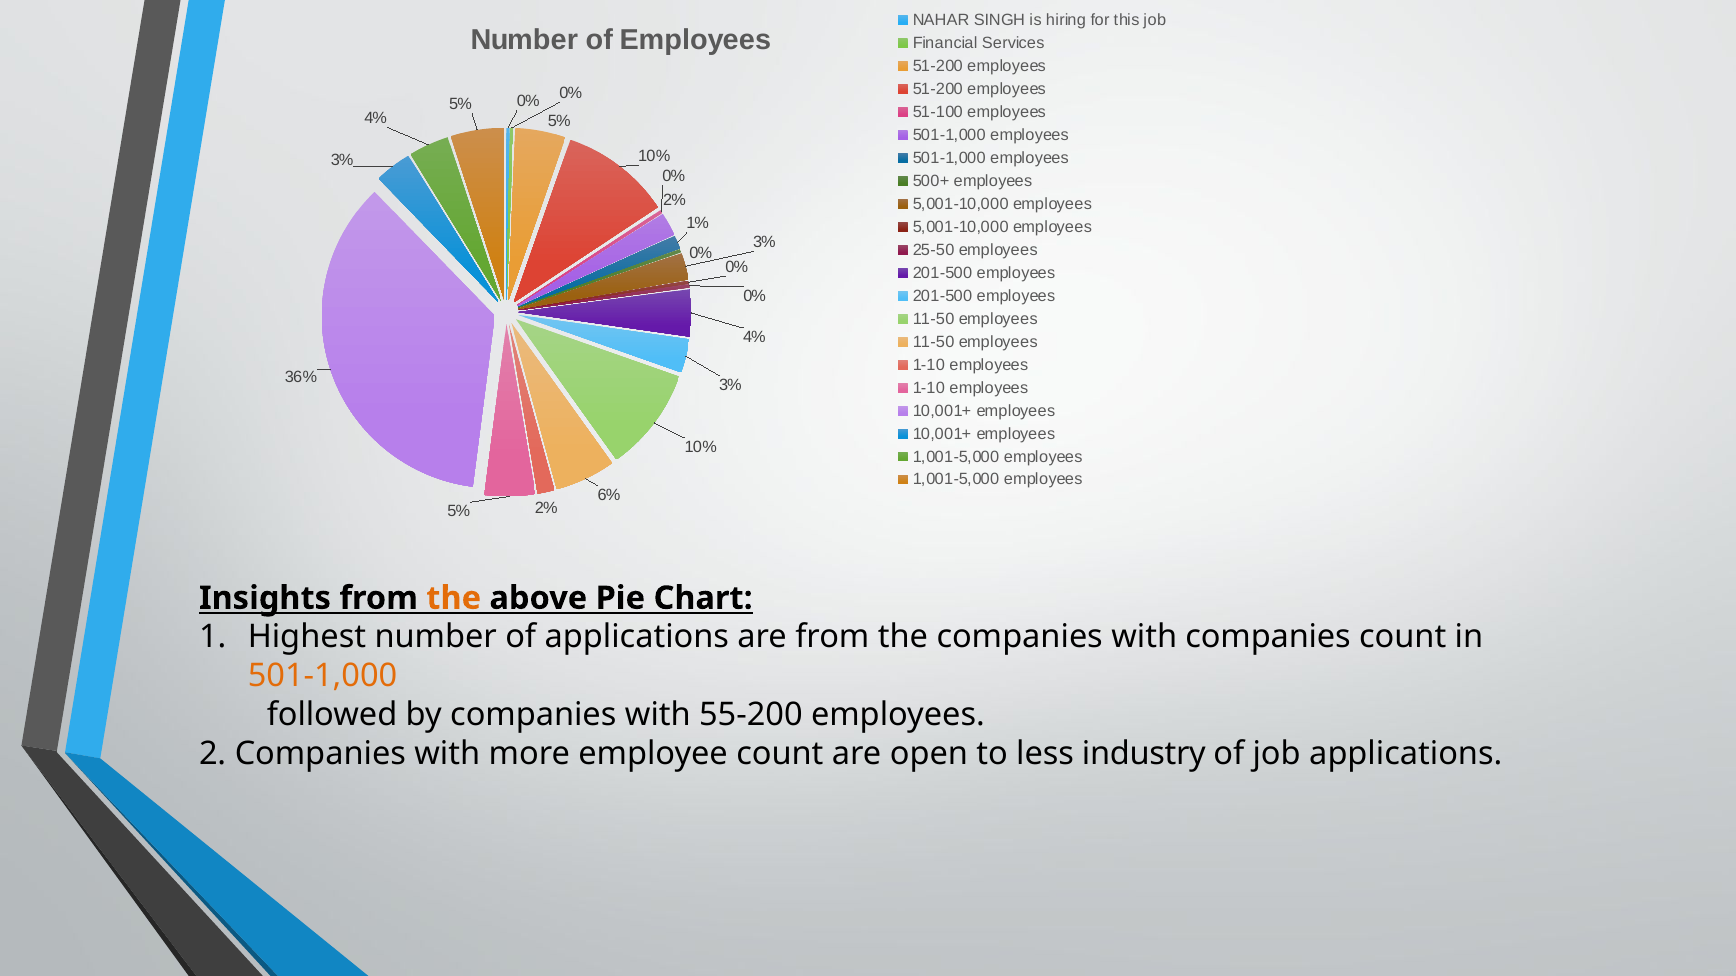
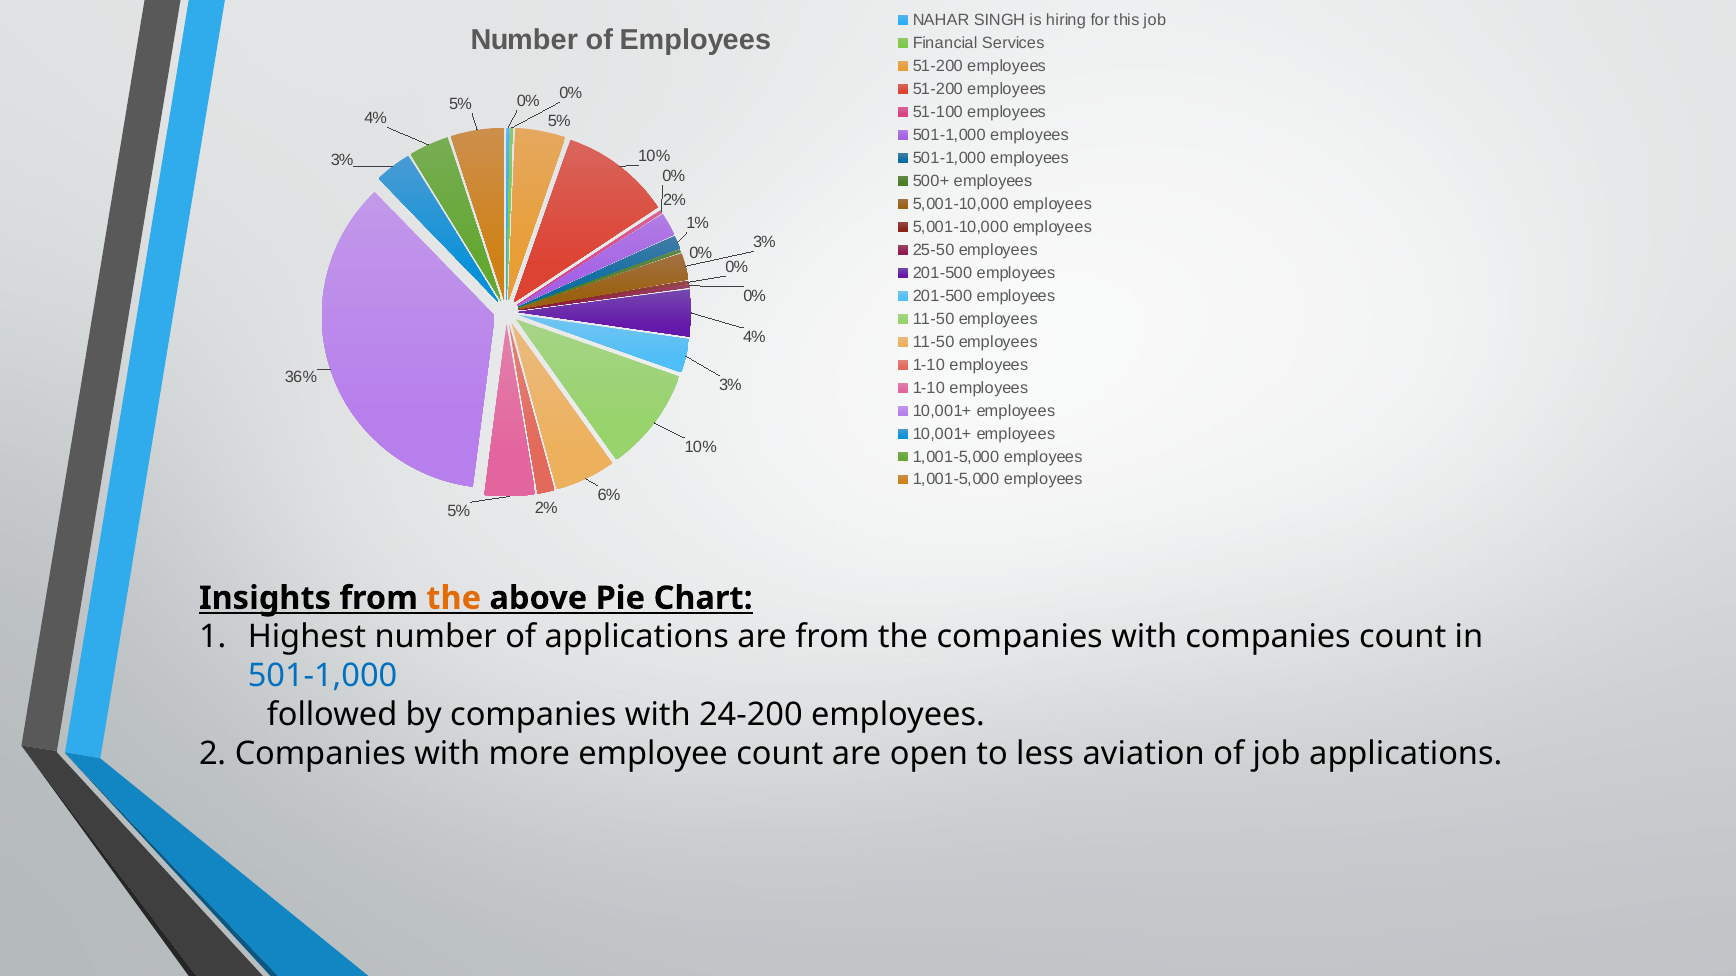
501-1,000 at (323, 676) colour: orange -> blue
55-200: 55-200 -> 24-200
industry: industry -> aviation
